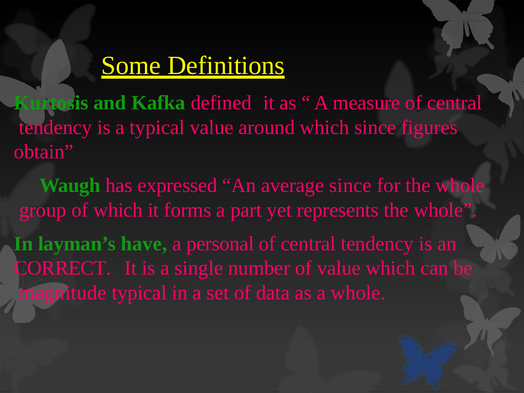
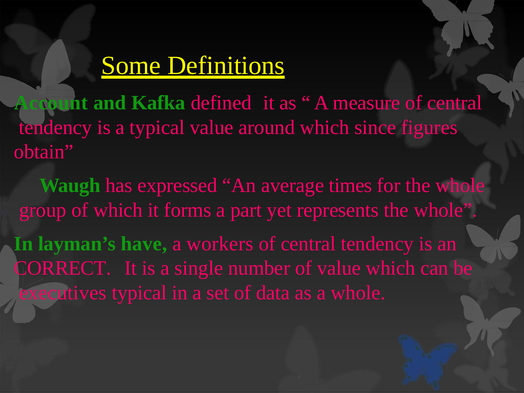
Kurtosis: Kurtosis -> Account
average since: since -> times
personal: personal -> workers
magnitude: magnitude -> executives
